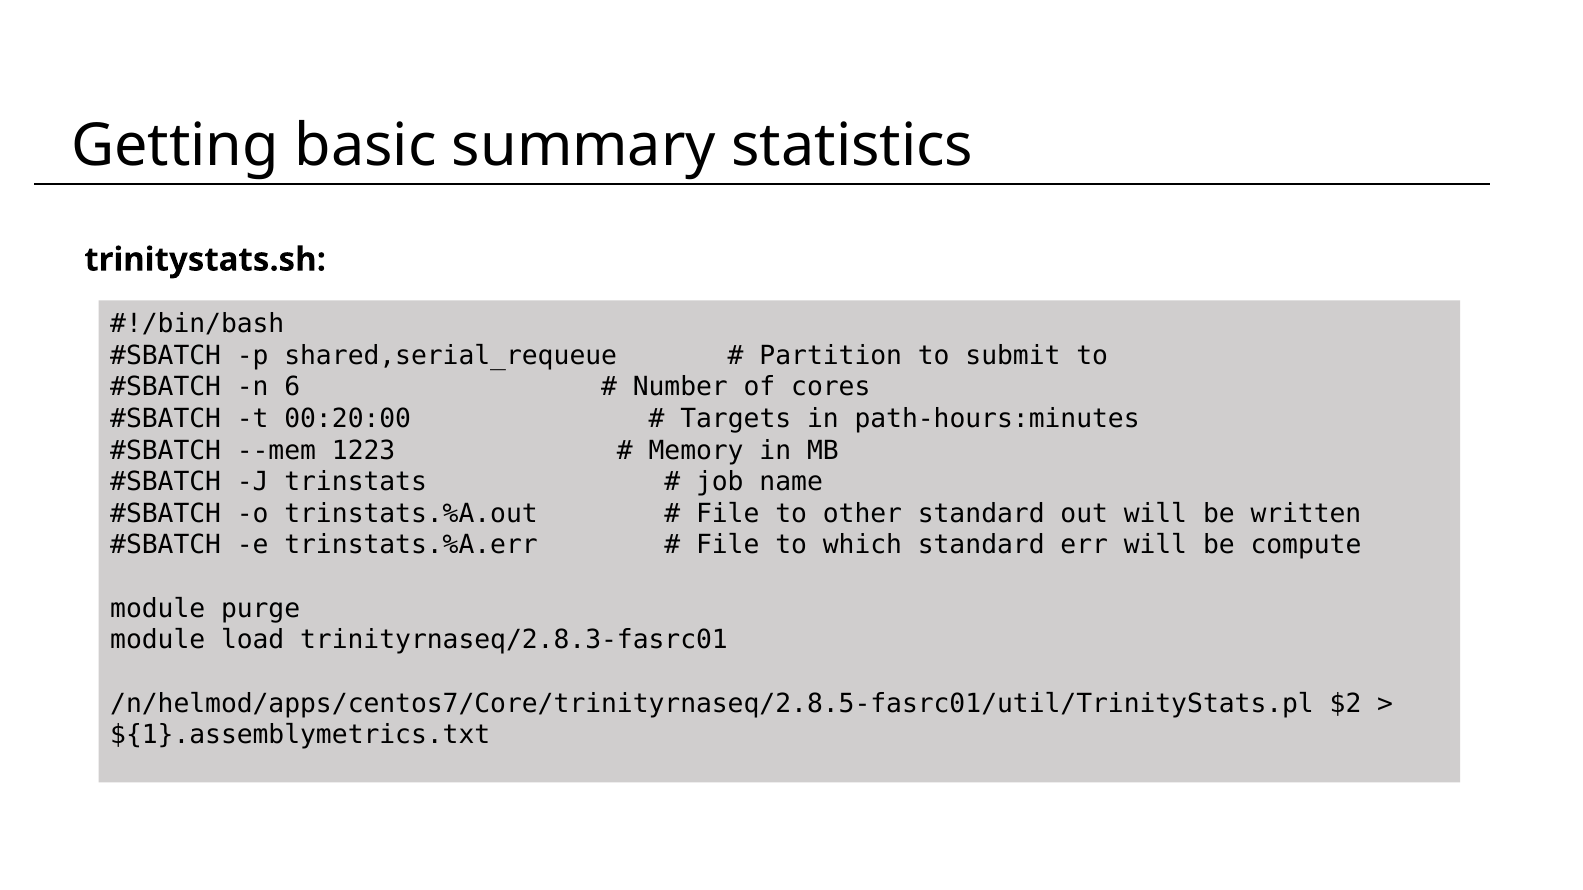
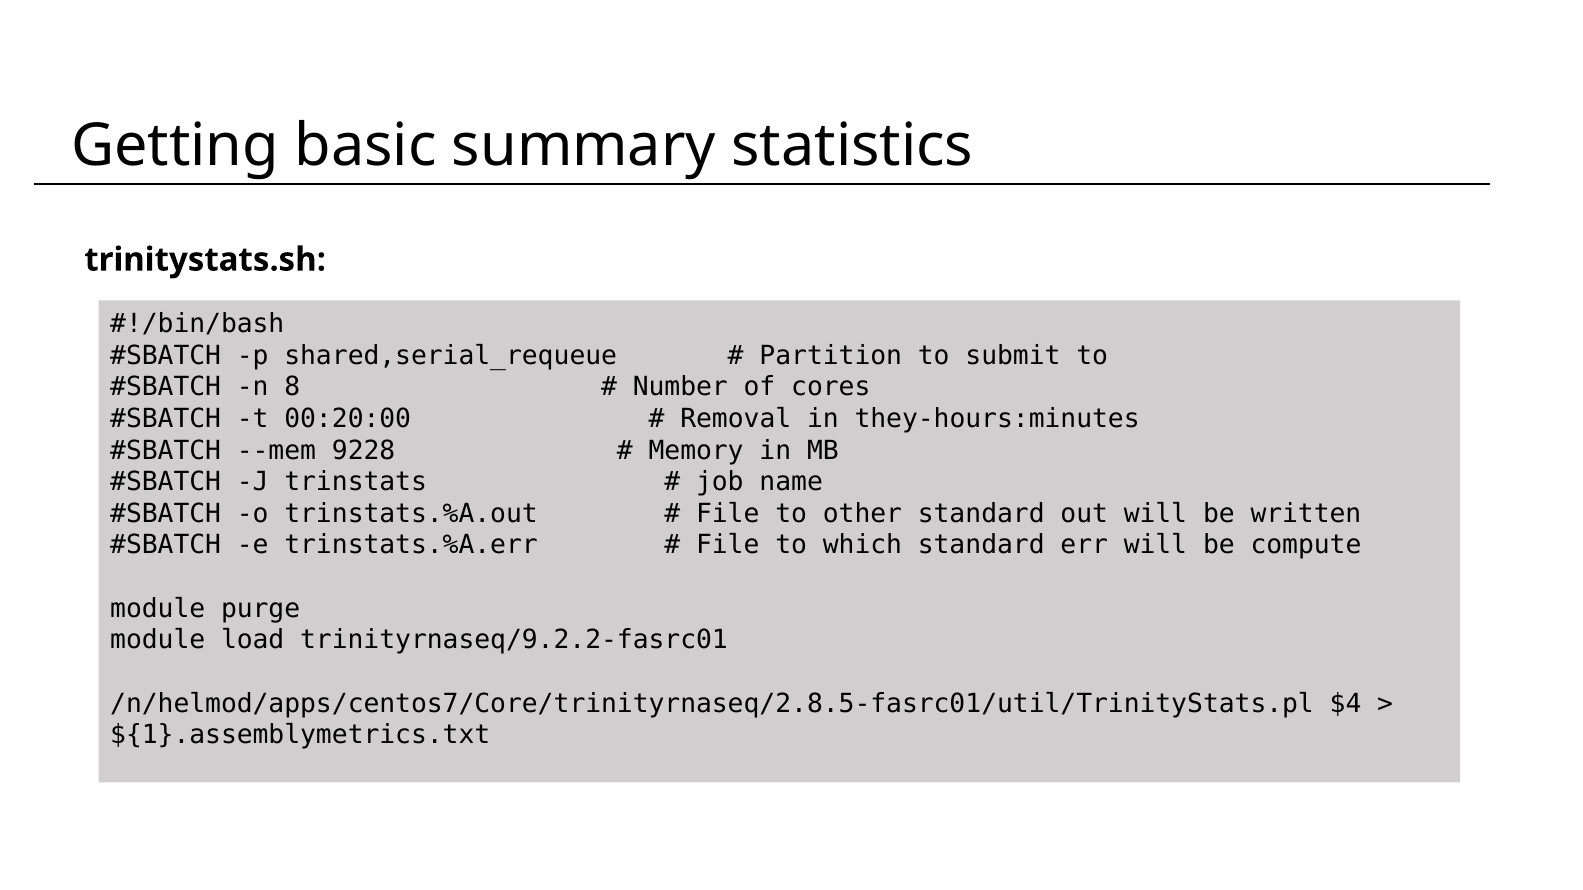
6: 6 -> 8
Targets: Targets -> Removal
path-hours:minutes: path-hours:minutes -> they-hours:minutes
1223: 1223 -> 9228
trinityrnaseq/2.8.3-fasrc01: trinityrnaseq/2.8.3-fasrc01 -> trinityrnaseq/9.2.2-fasrc01
$2: $2 -> $4
